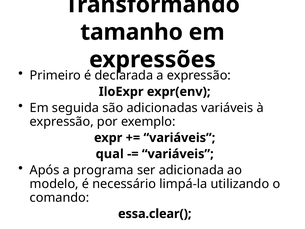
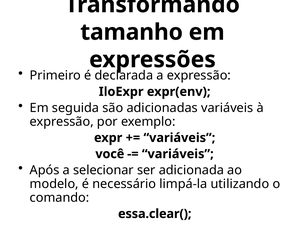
qual: qual -> você
programa: programa -> selecionar
